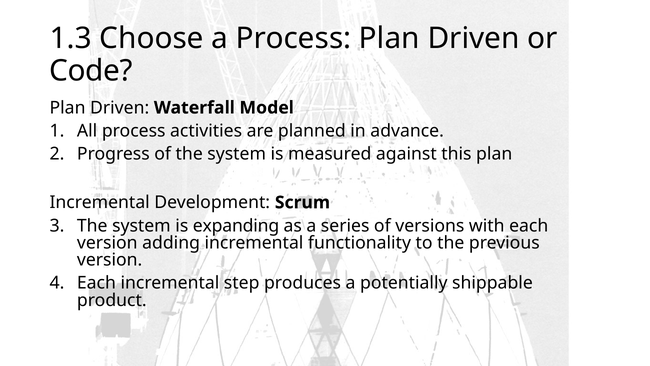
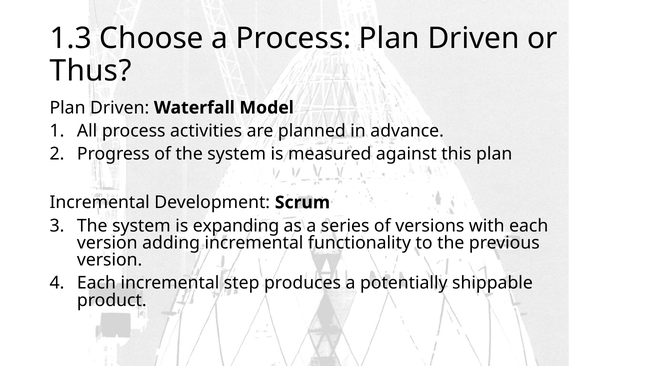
Code: Code -> Thus
